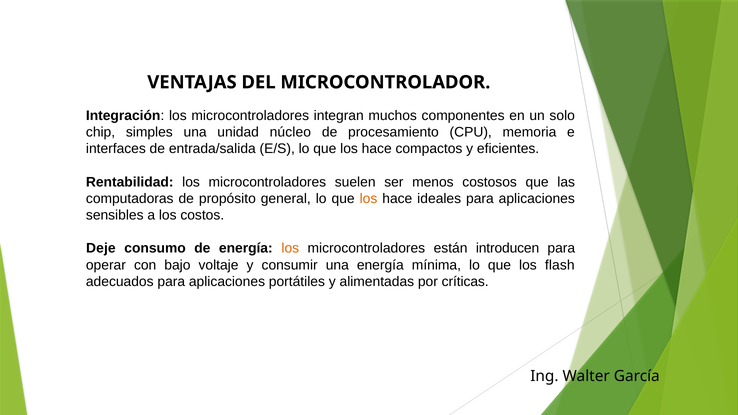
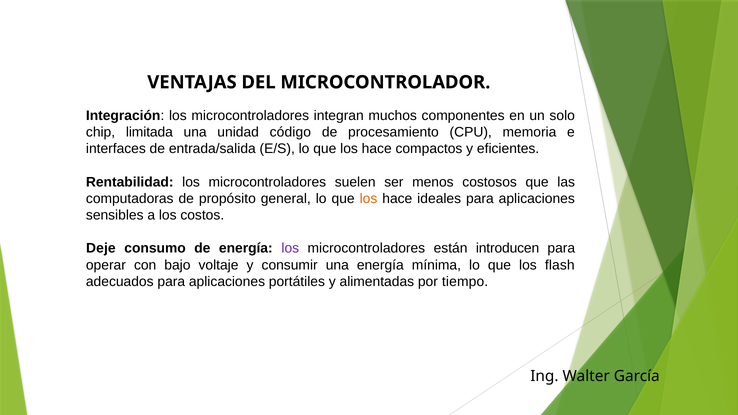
simples: simples -> limitada
núcleo: núcleo -> código
los at (290, 248) colour: orange -> purple
críticas: críticas -> tiempo
